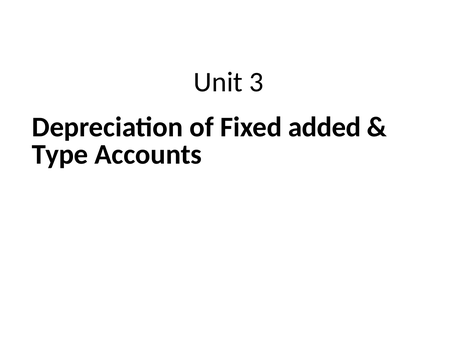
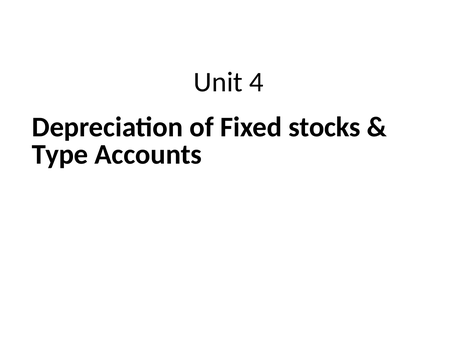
3: 3 -> 4
added: added -> stocks
